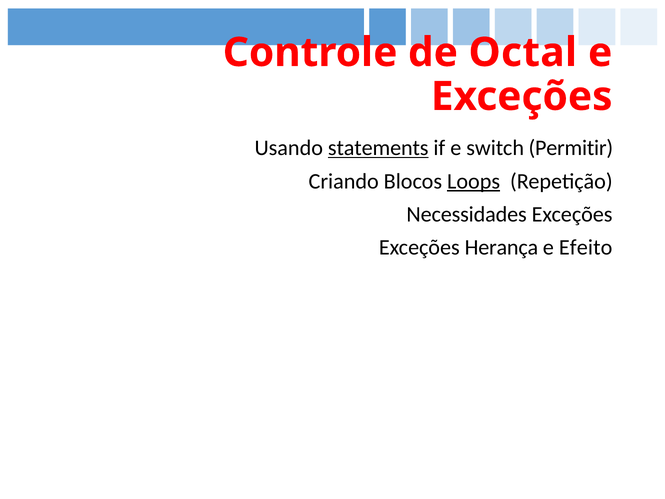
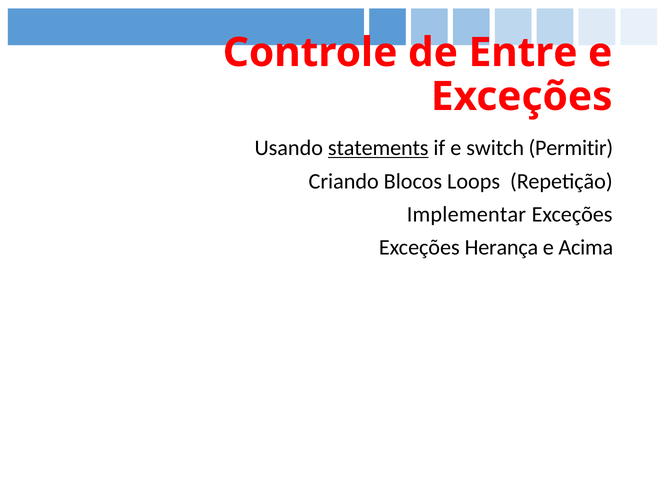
Octal: Octal -> Entre
Loops underline: present -> none
Necessidades: Necessidades -> Implementar
Efeito: Efeito -> Acima
